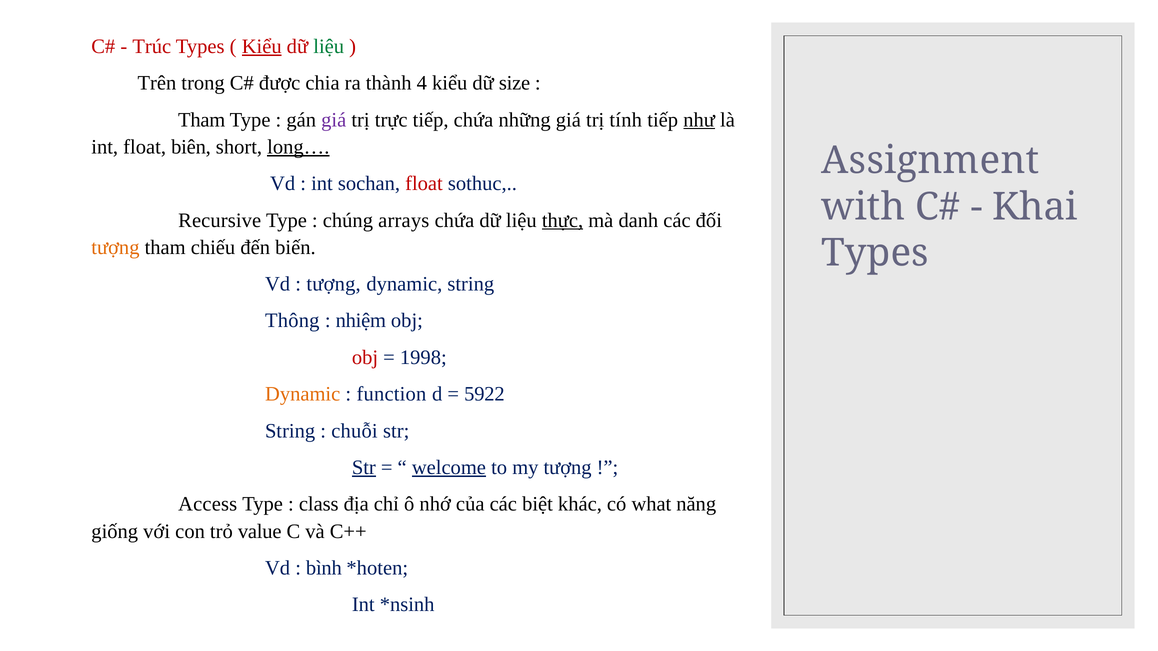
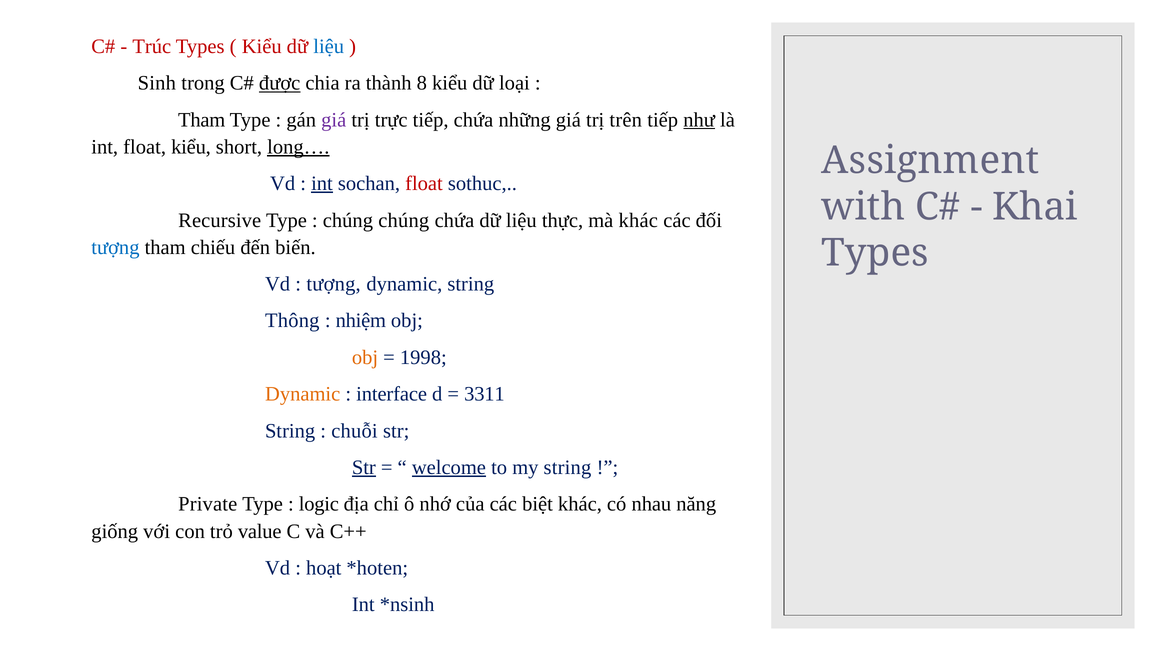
Kiểu at (262, 46) underline: present -> none
liệu at (329, 46) colour: green -> blue
Trên: Trên -> Sinh
được underline: none -> present
4: 4 -> 8
size: size -> loại
tính: tính -> trên
float biên: biên -> kiểu
int at (322, 184) underline: none -> present
chúng arrays: arrays -> chúng
thực underline: present -> none
mà danh: danh -> khác
tượng at (115, 247) colour: orange -> blue
obj at (365, 358) colour: red -> orange
function: function -> interface
5922: 5922 -> 3311
my tượng: tượng -> string
Access: Access -> Private
class: class -> logic
what: what -> nhau
bình: bình -> hoạt
